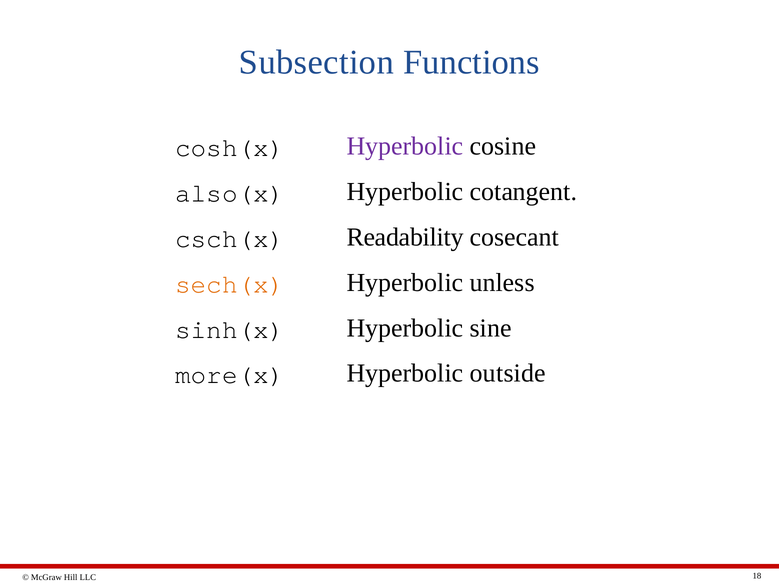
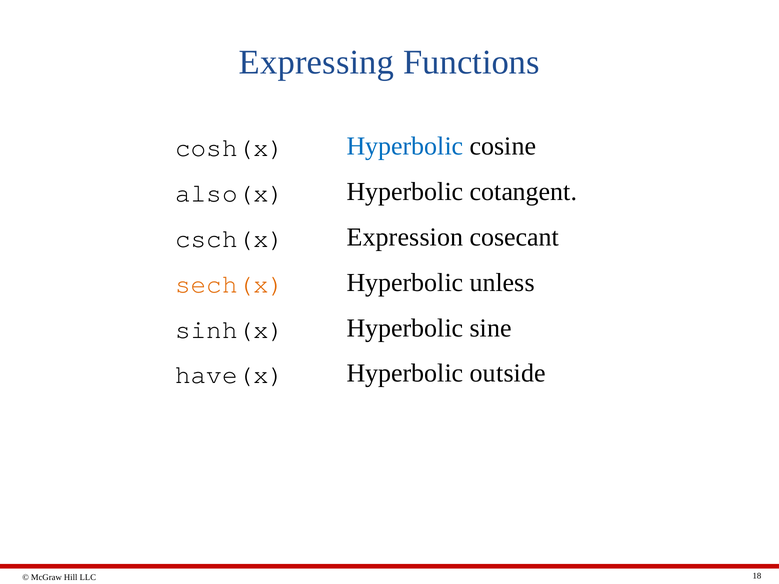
Subsection: Subsection -> Expressing
Hyperbolic at (405, 146) colour: purple -> blue
Readability: Readability -> Expression
more(x: more(x -> have(x
